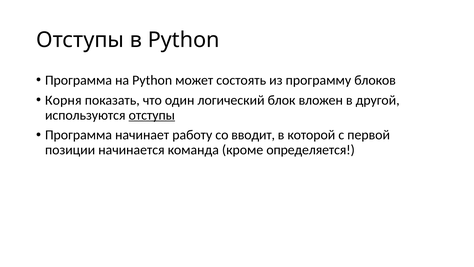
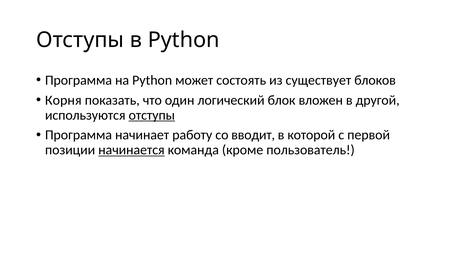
программу: программу -> существует
начинается underline: none -> present
определяется: определяется -> пользователь
